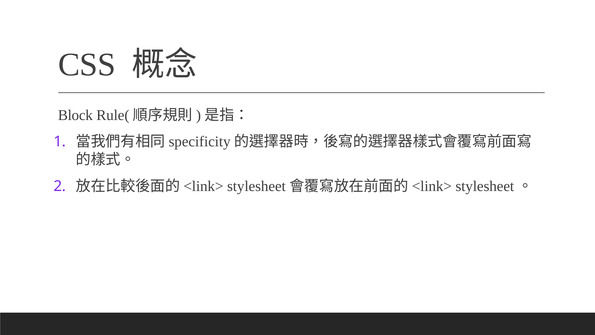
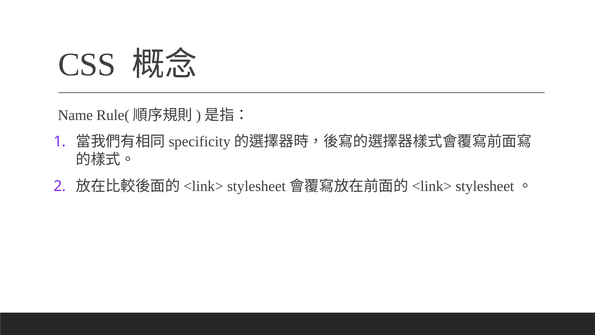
Block: Block -> Name
